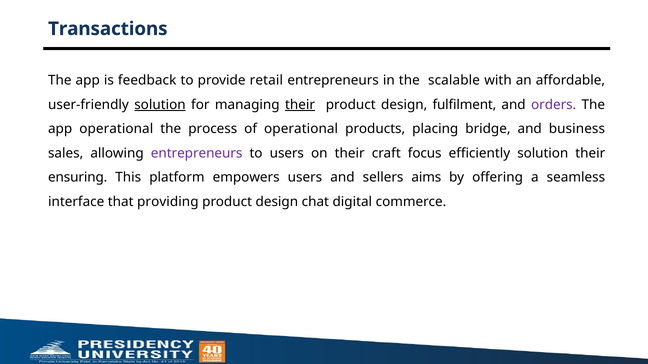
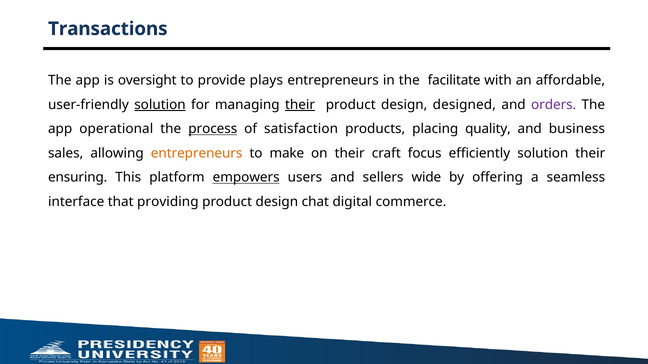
feedback: feedback -> oversight
retail: retail -> plays
scalable: scalable -> facilitate
fulfilment: fulfilment -> designed
process underline: none -> present
of operational: operational -> satisfaction
bridge: bridge -> quality
entrepreneurs at (197, 153) colour: purple -> orange
to users: users -> make
empowers underline: none -> present
aims: aims -> wide
